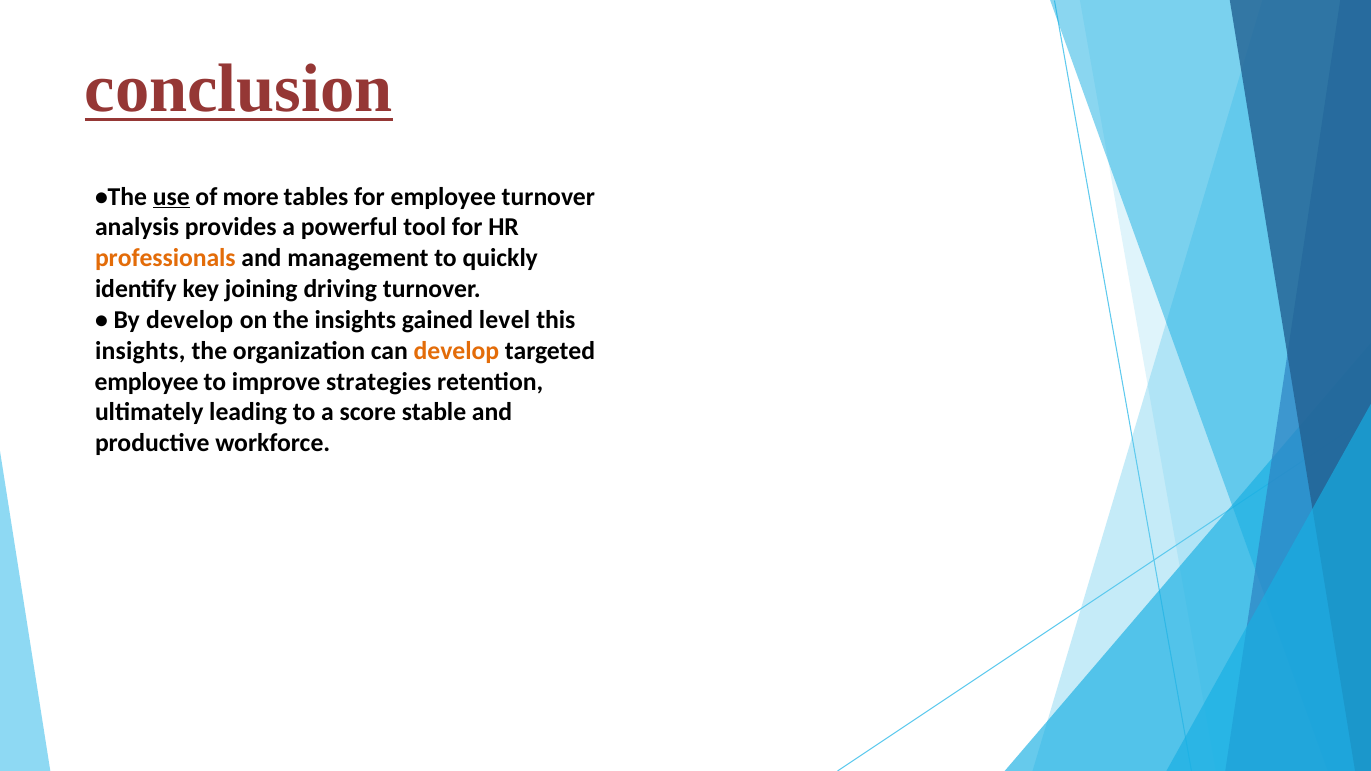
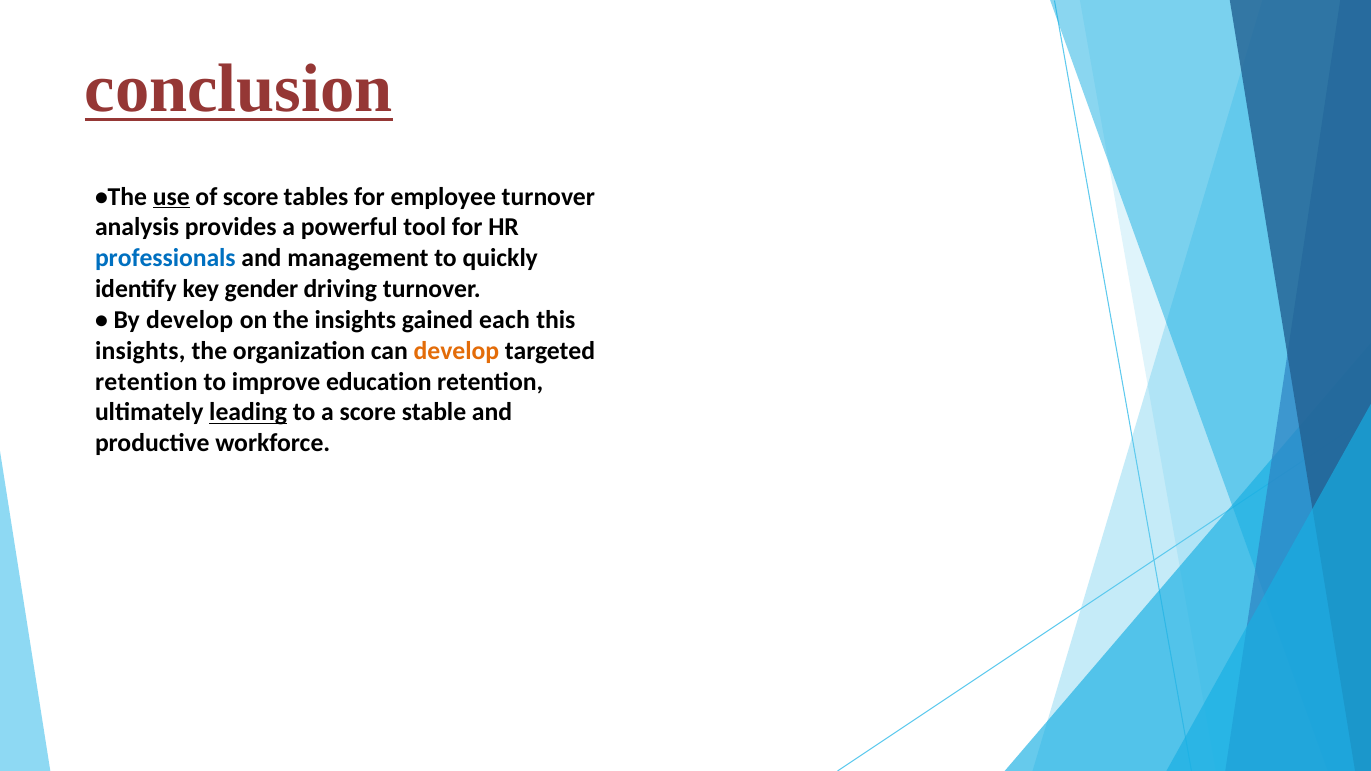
of more: more -> score
professionals colour: orange -> blue
joining: joining -> gender
level: level -> each
employee at (147, 382): employee -> retention
strategies: strategies -> education
leading underline: none -> present
